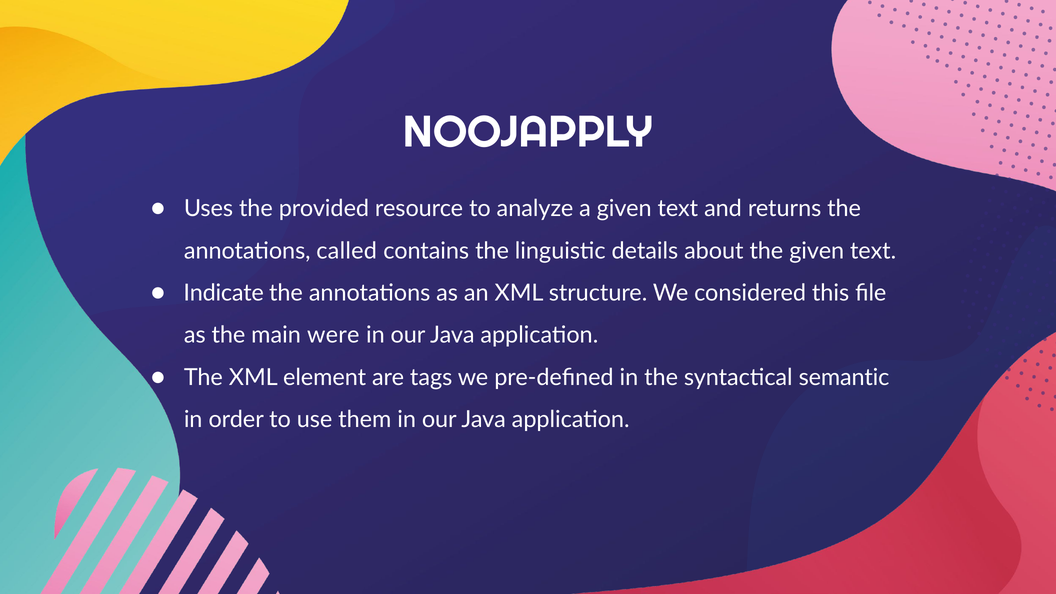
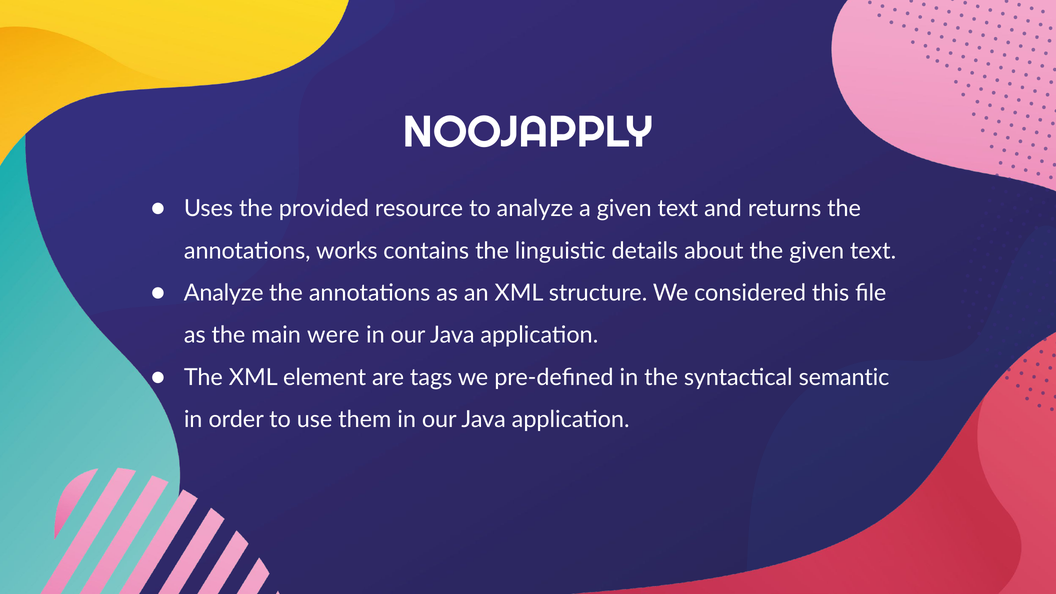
called: called -> works
Indicate at (224, 293): Indicate -> Analyze
